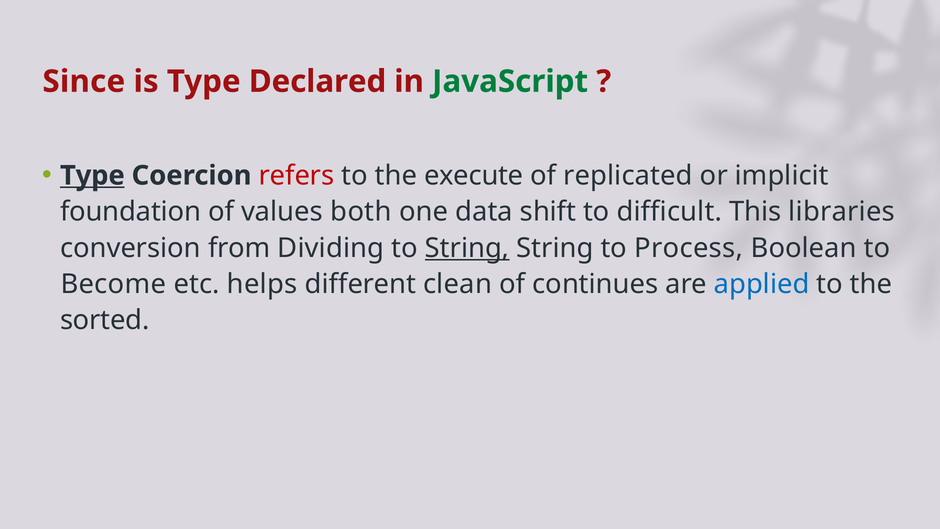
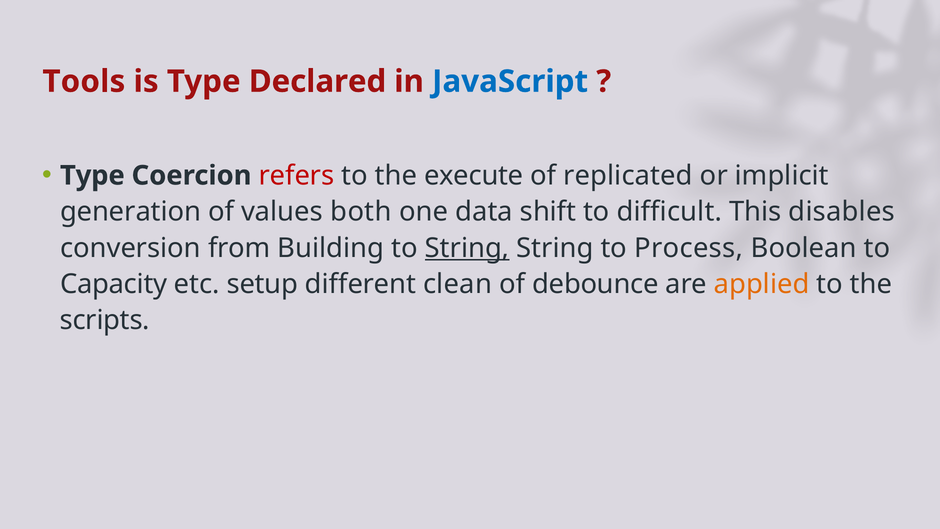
Since: Since -> Tools
JavaScript colour: green -> blue
Type at (92, 175) underline: present -> none
foundation: foundation -> generation
libraries: libraries -> disables
Dividing: Dividing -> Building
Become: Become -> Capacity
helps: helps -> setup
continues: continues -> debounce
applied colour: blue -> orange
sorted: sorted -> scripts
